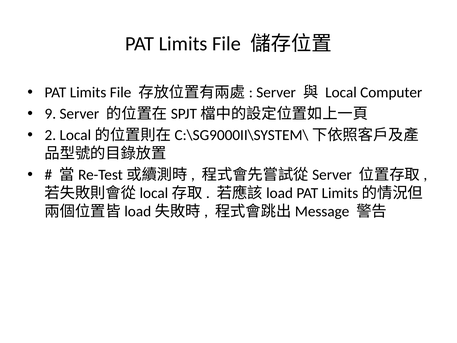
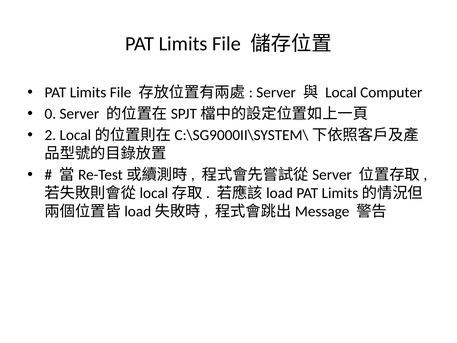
9: 9 -> 0
